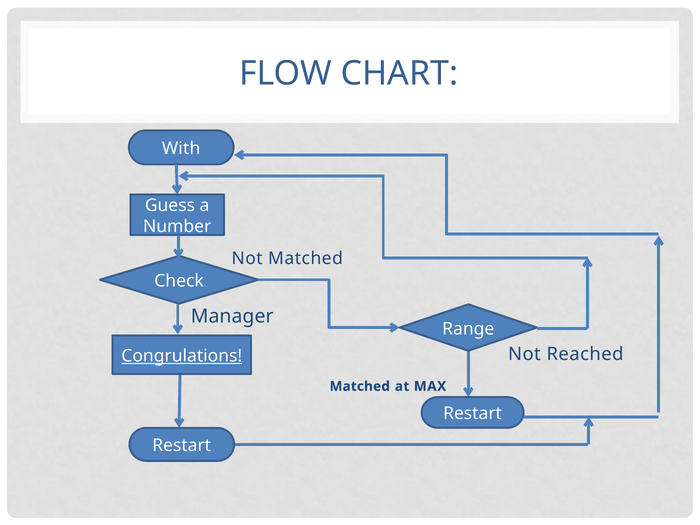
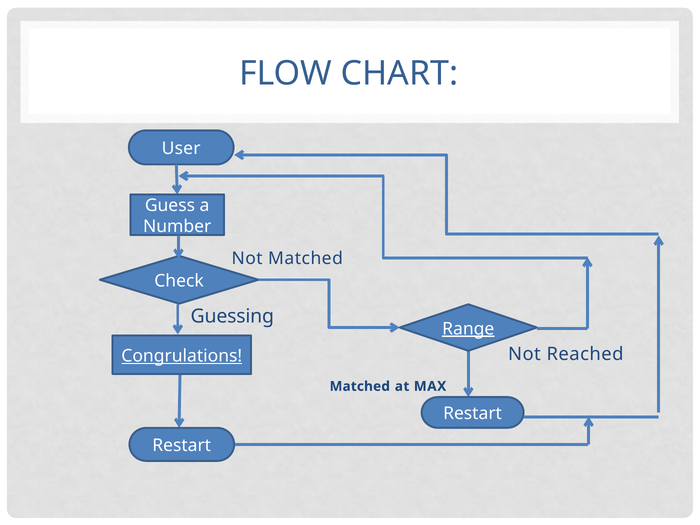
With: With -> User
Manager: Manager -> Guessing
Range underline: none -> present
